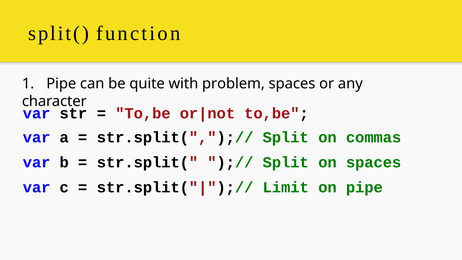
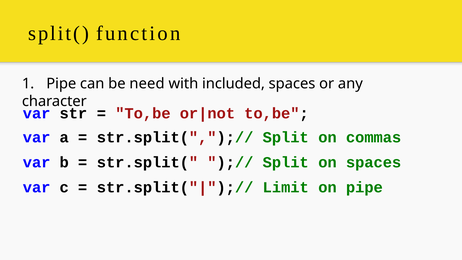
quite: quite -> need
problem: problem -> included
